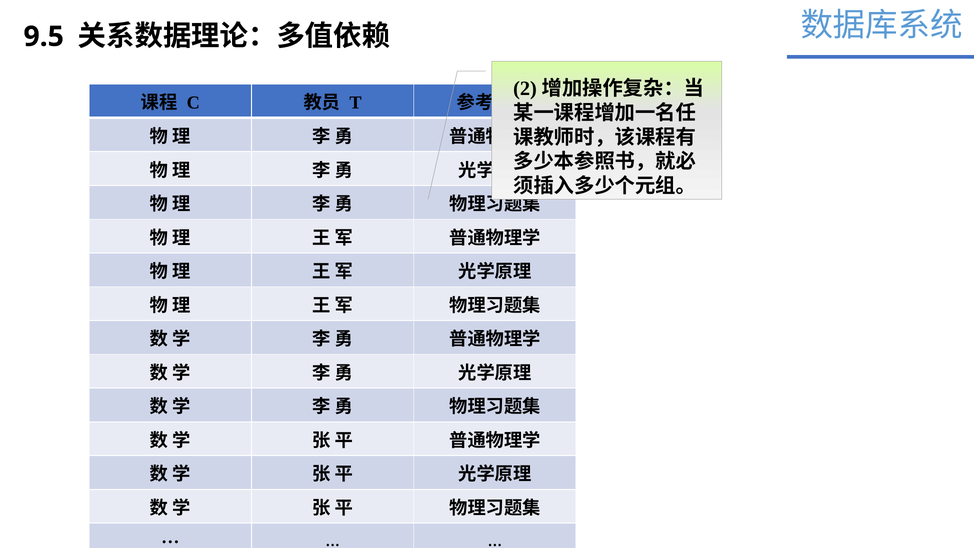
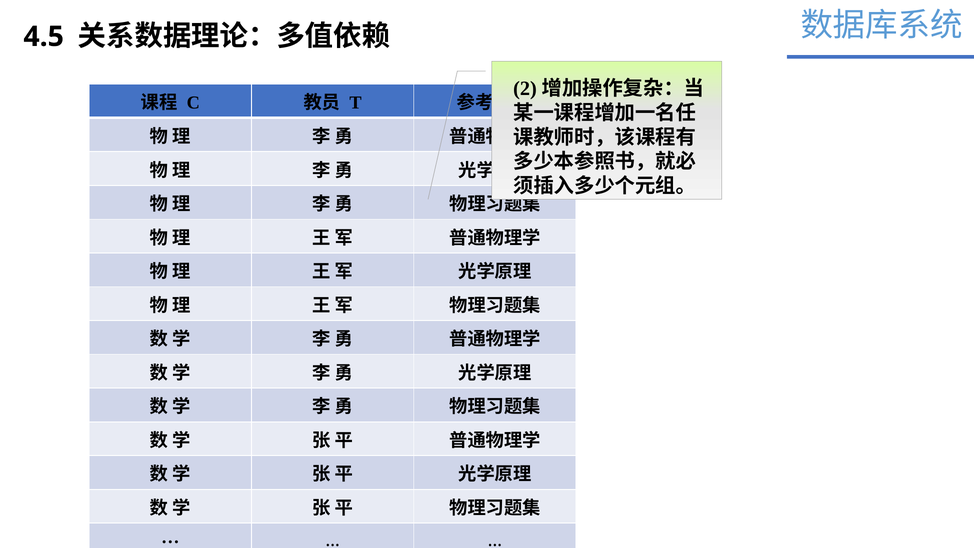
9.5: 9.5 -> 4.5
